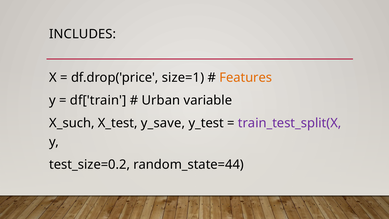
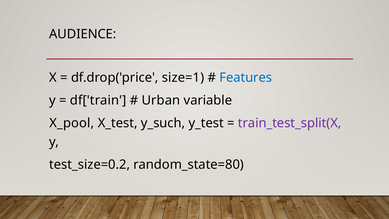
INCLUDES: INCLUDES -> AUDIENCE
Features colour: orange -> blue
X_such: X_such -> X_pool
y_save: y_save -> y_such
random_state=44: random_state=44 -> random_state=80
